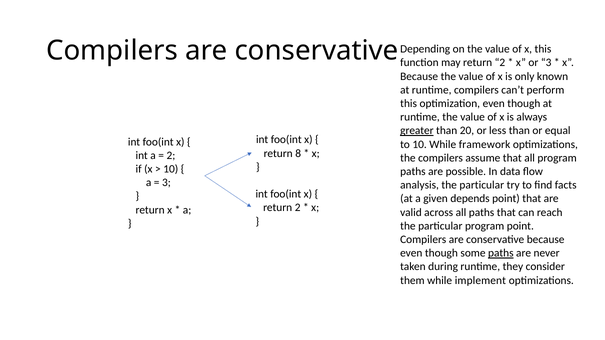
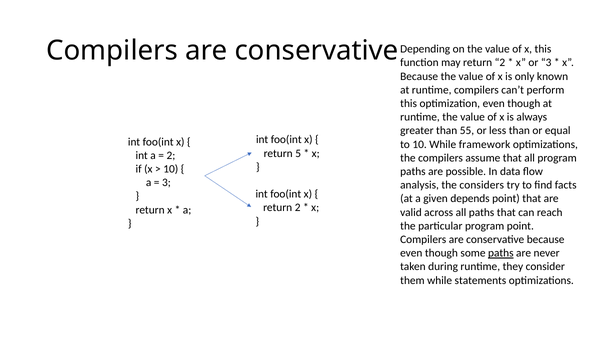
greater underline: present -> none
20: 20 -> 55
8: 8 -> 5
analysis the particular: particular -> considers
implement: implement -> statements
